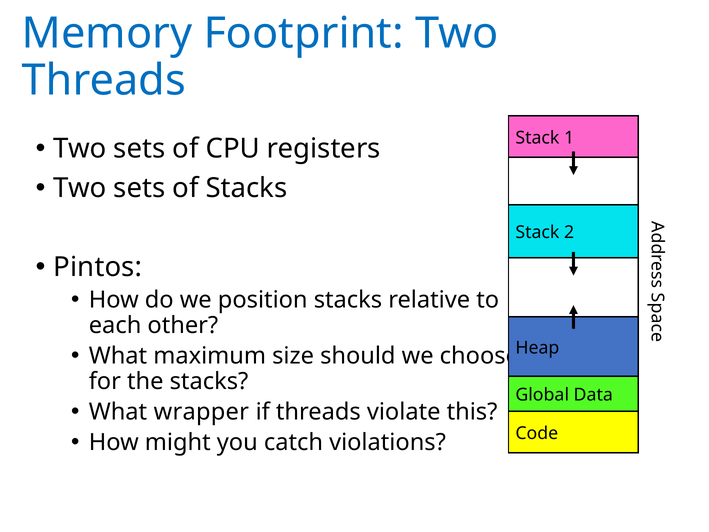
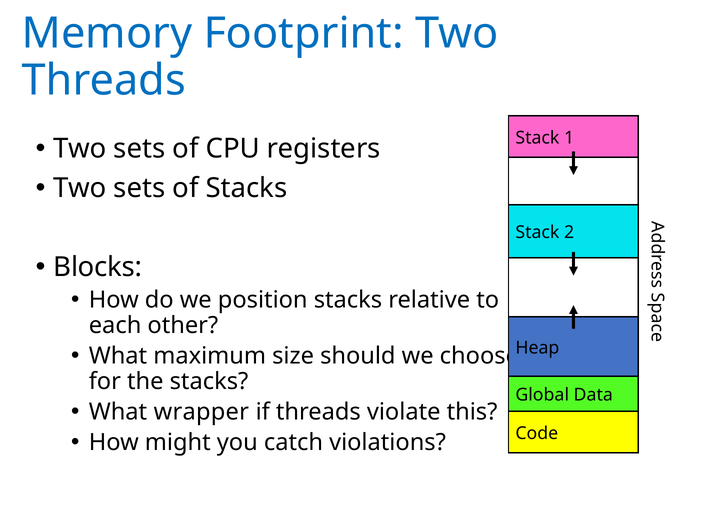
Pintos: Pintos -> Blocks
